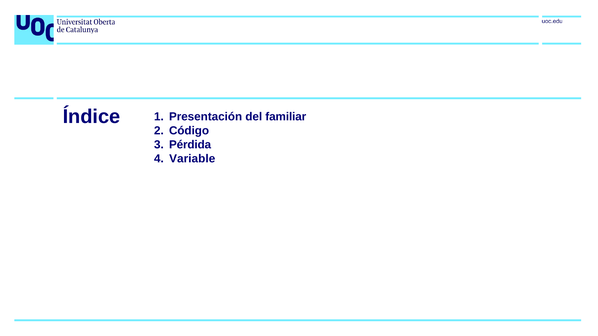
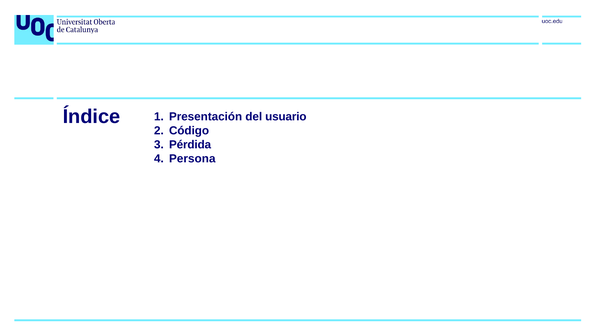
familiar: familiar -> usuario
Variable: Variable -> Persona
